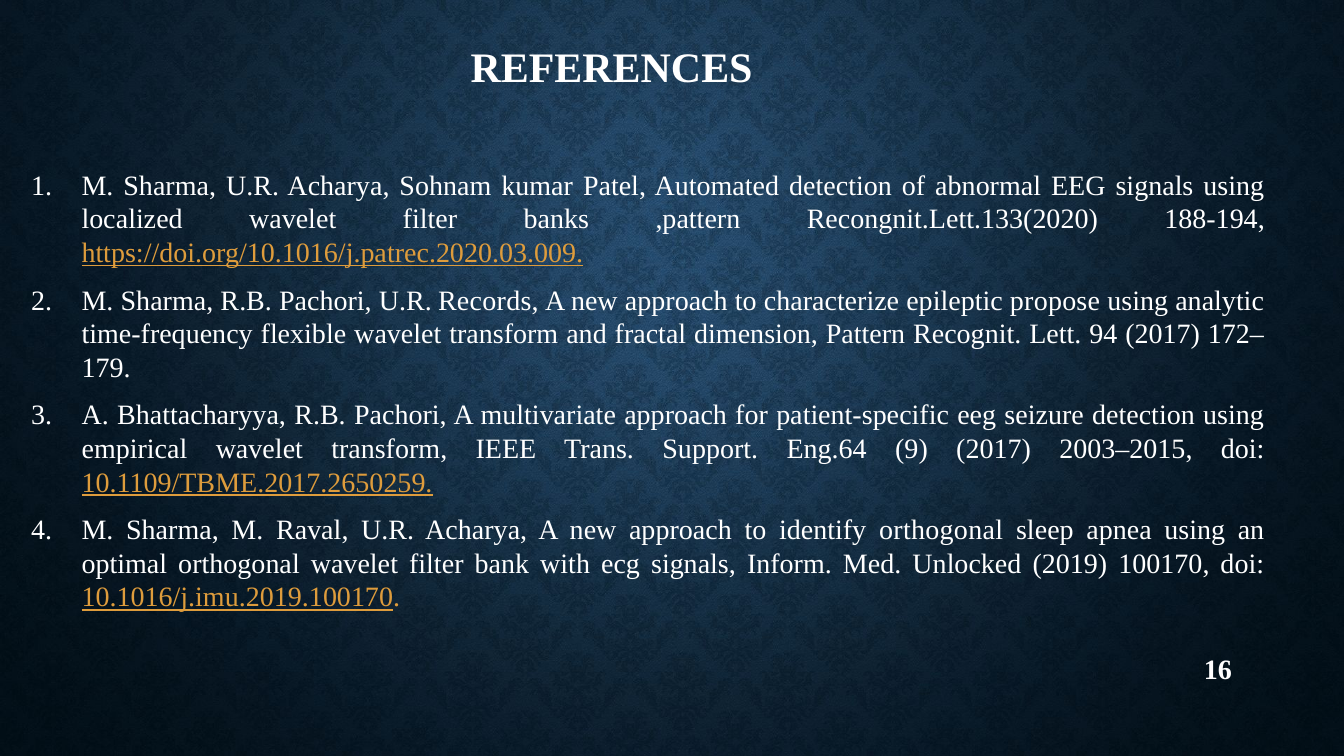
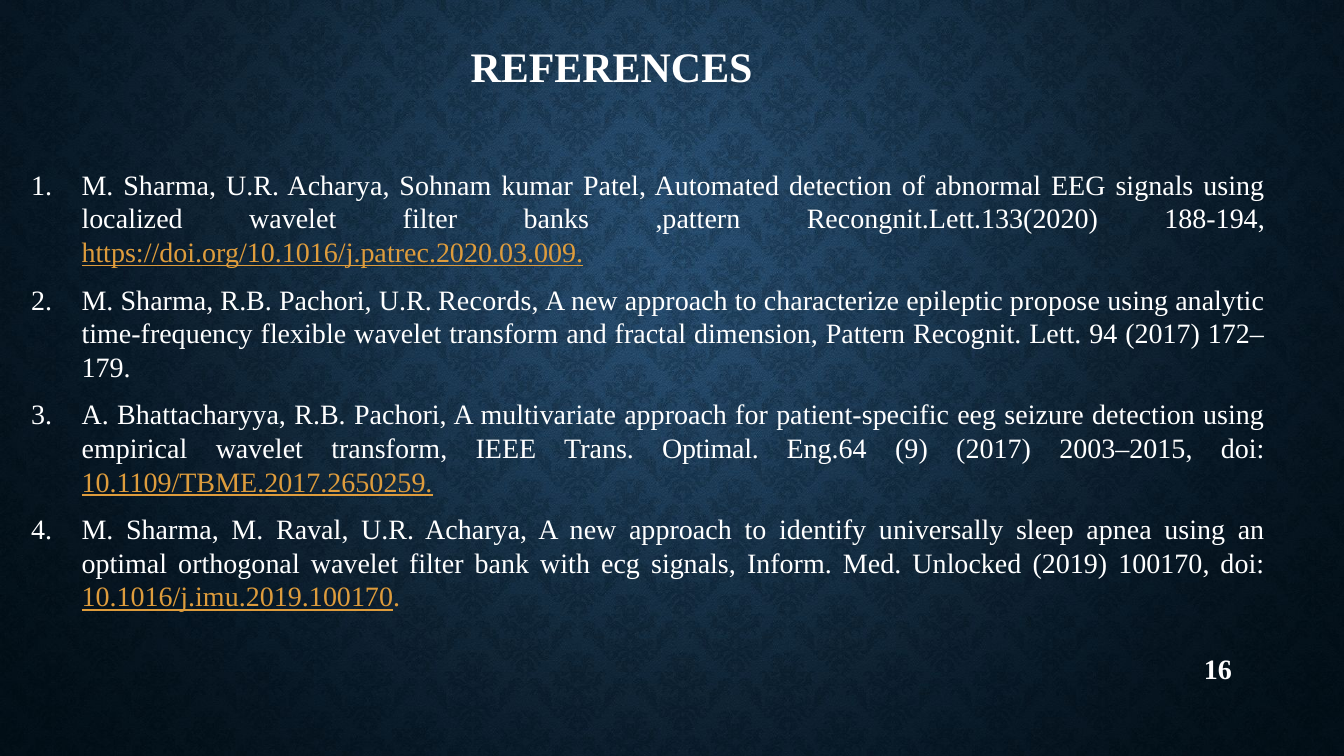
Trans Support: Support -> Optimal
identify orthogonal: orthogonal -> universally
